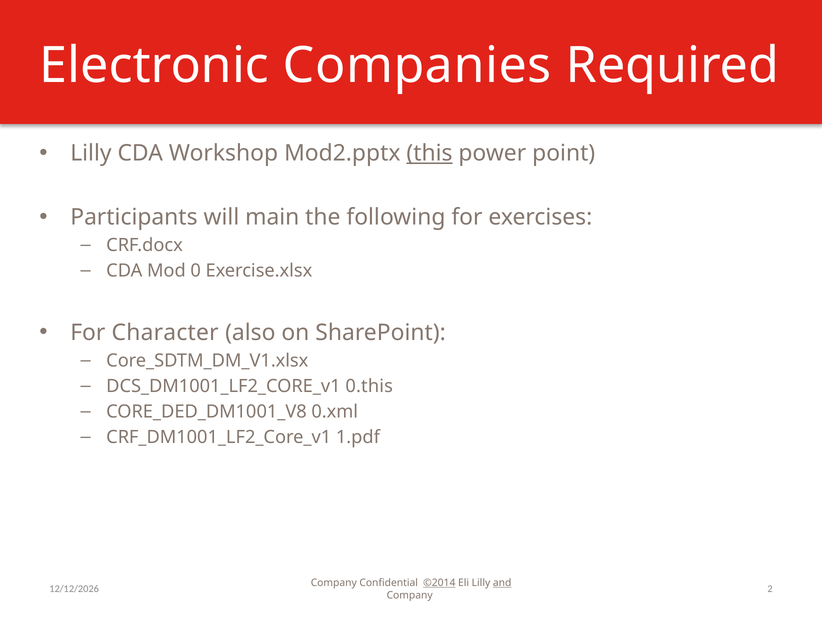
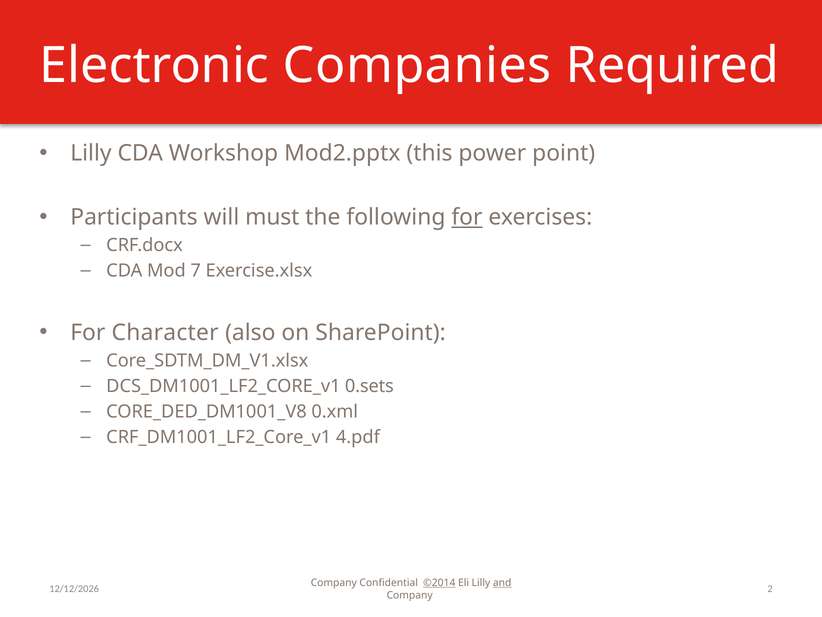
this underline: present -> none
main: main -> must
for at (467, 217) underline: none -> present
0: 0 -> 7
0.this: 0.this -> 0.sets
1.pdf: 1.pdf -> 4.pdf
